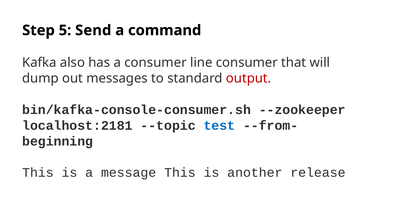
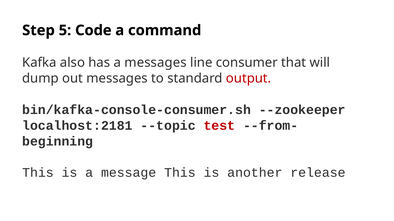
Send: Send -> Code
a consumer: consumer -> messages
test colour: blue -> red
